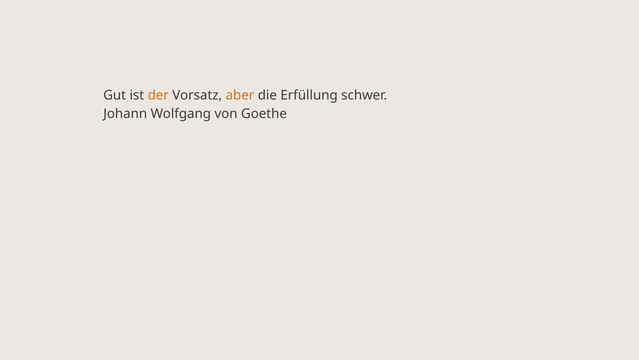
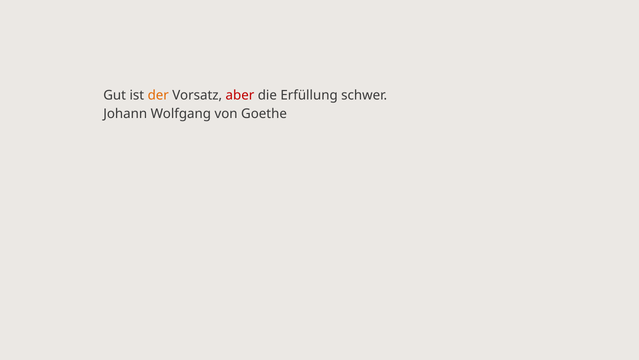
aber colour: orange -> red
